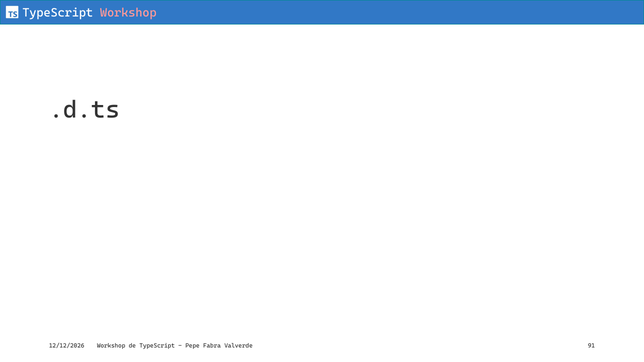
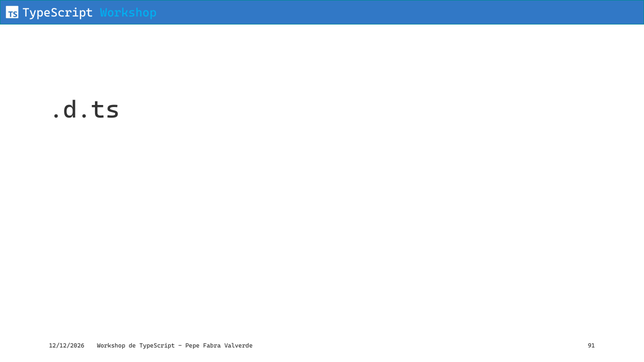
Workshop at (128, 13) colour: pink -> light blue
